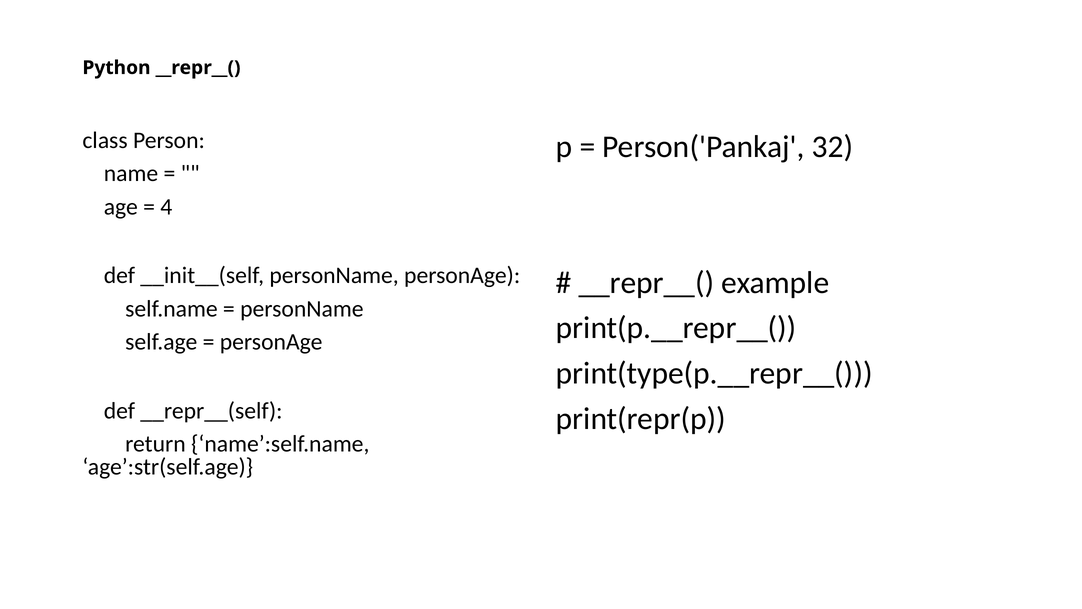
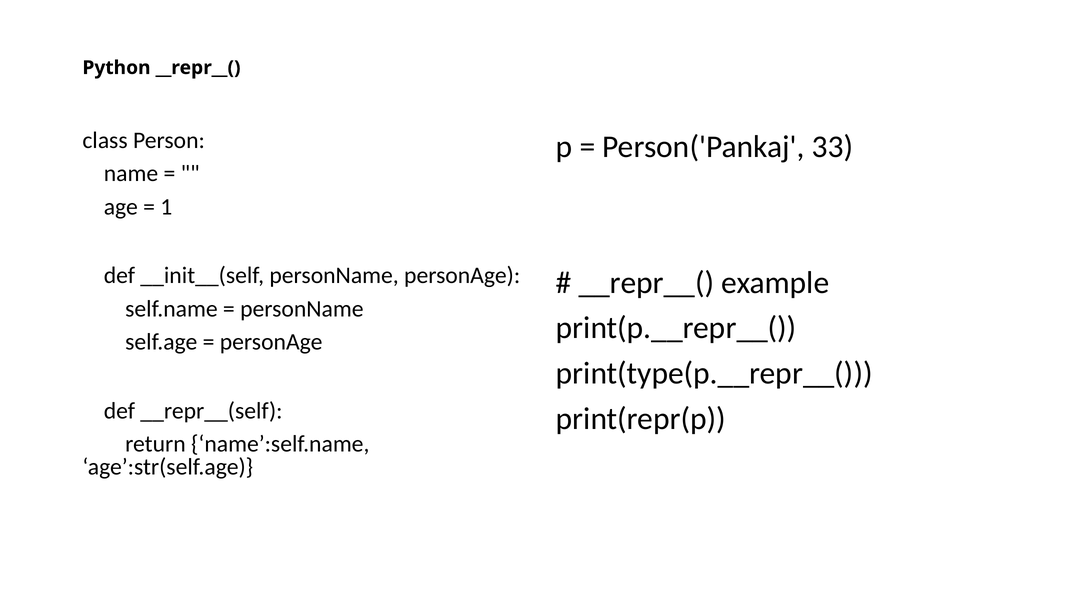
32: 32 -> 33
4: 4 -> 1
